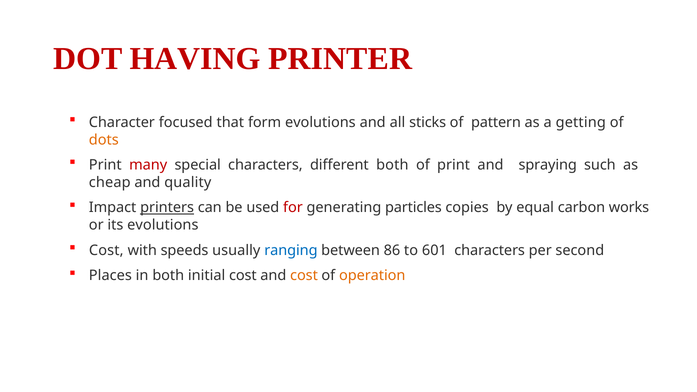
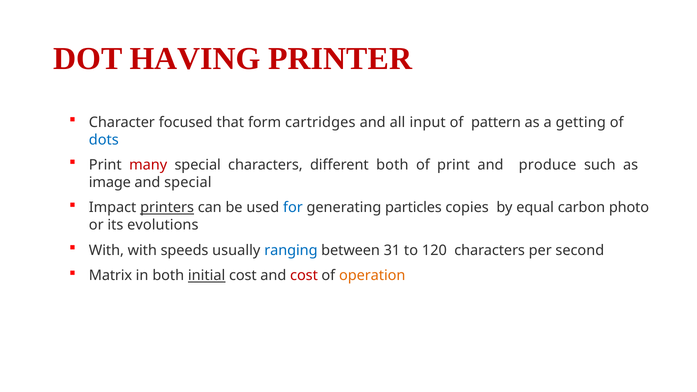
form evolutions: evolutions -> cartridges
sticks: sticks -> input
dots colour: orange -> blue
spraying: spraying -> produce
cheap: cheap -> image
and quality: quality -> special
for colour: red -> blue
works: works -> photo
Cost at (106, 250): Cost -> With
86: 86 -> 31
601: 601 -> 120
Places: Places -> Matrix
initial underline: none -> present
cost at (304, 276) colour: orange -> red
